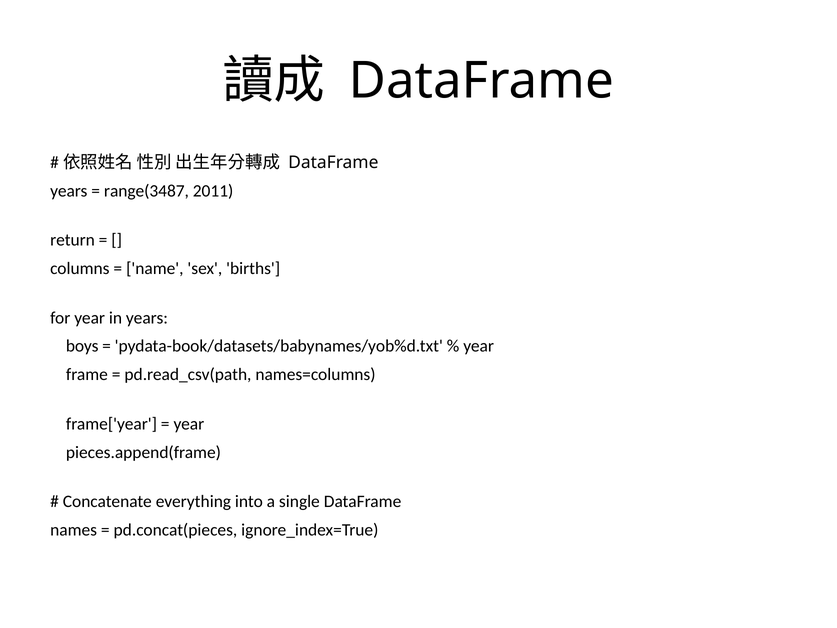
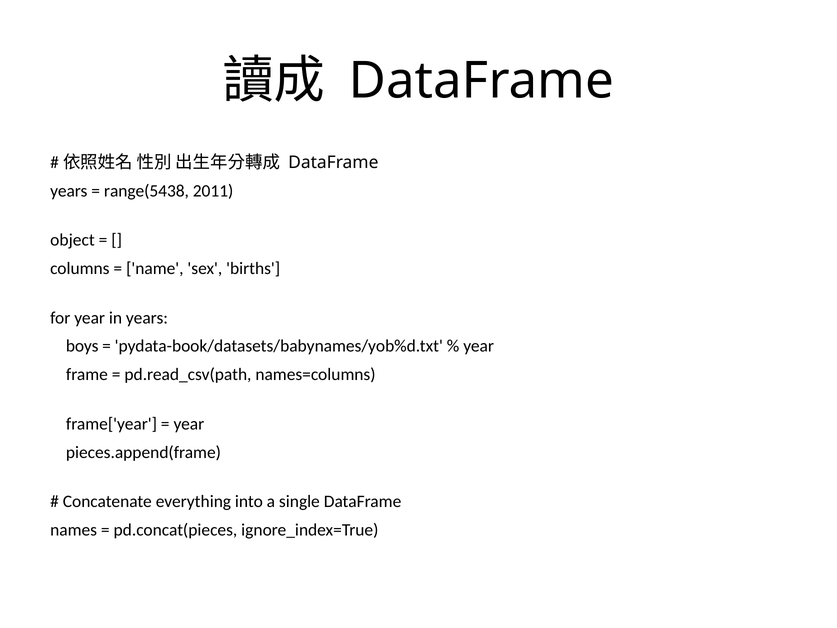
range(3487: range(3487 -> range(5438
return: return -> object
